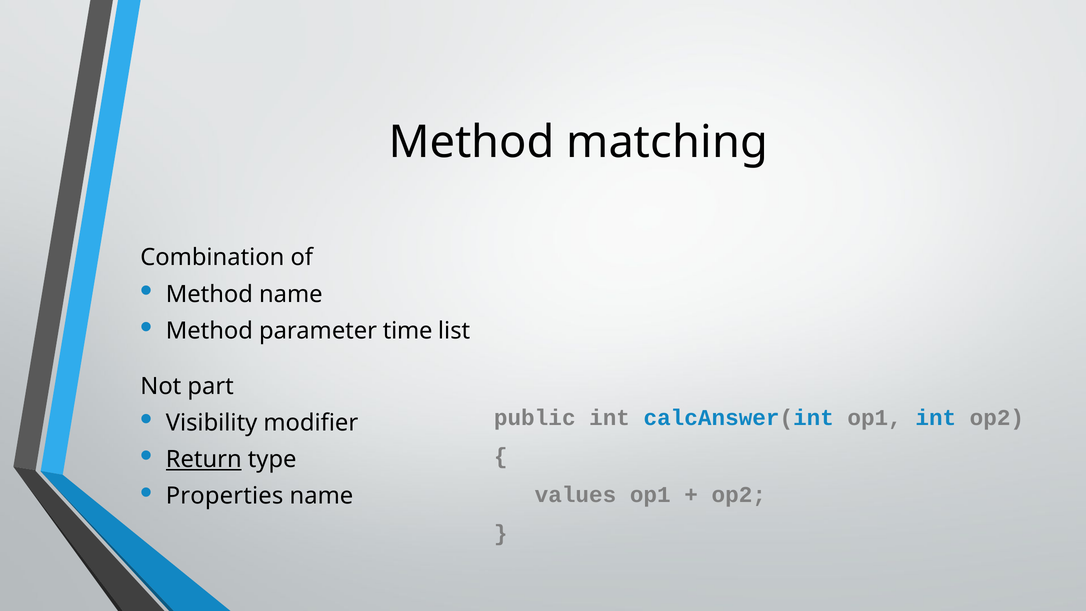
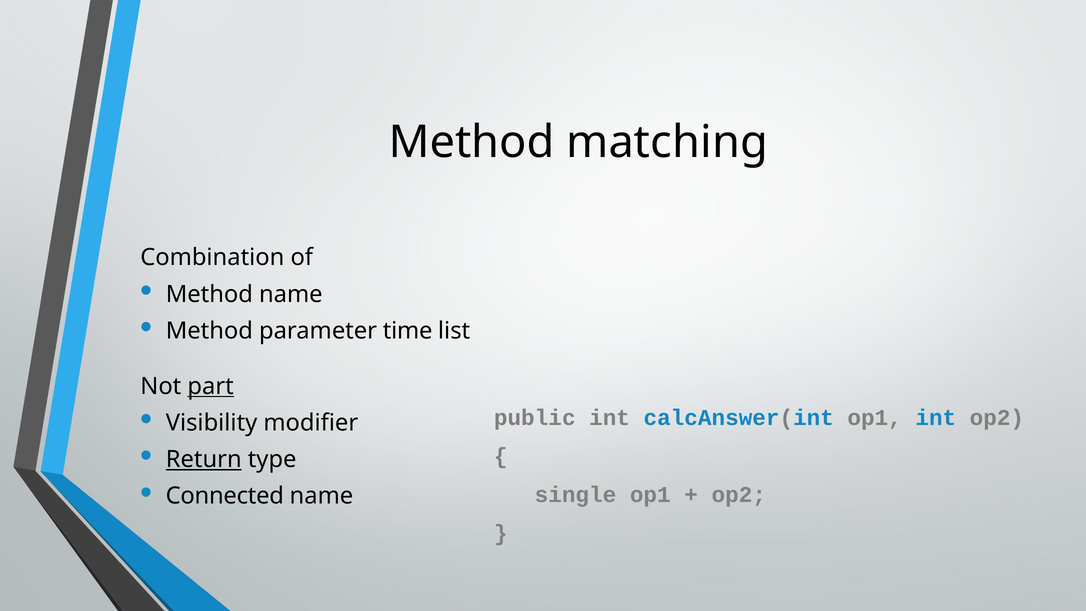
part underline: none -> present
Properties: Properties -> Connected
values: values -> single
